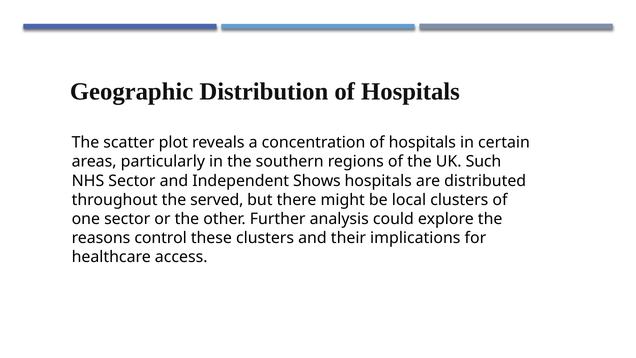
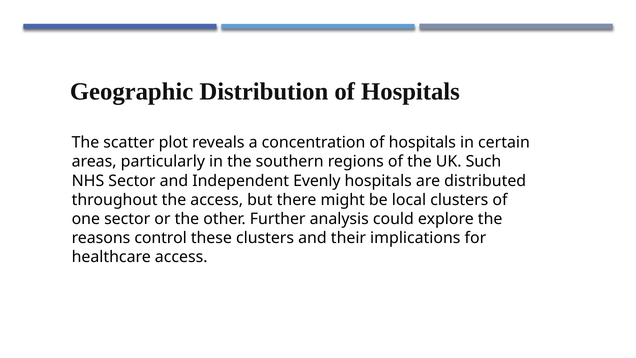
Shows: Shows -> Evenly
the served: served -> access
